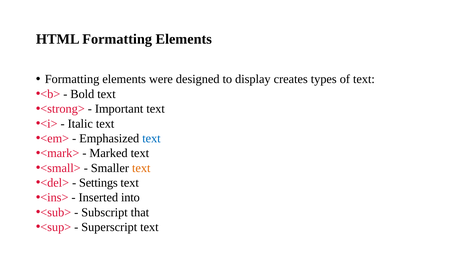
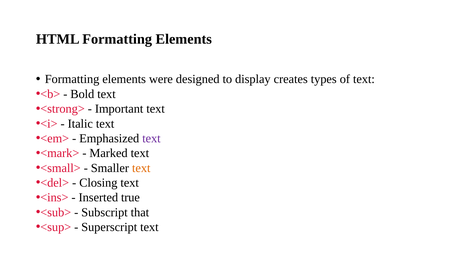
text at (151, 138) colour: blue -> purple
Settings: Settings -> Closing
into: into -> true
